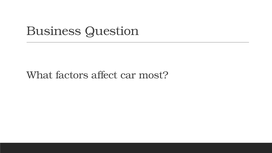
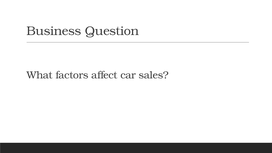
most: most -> sales
